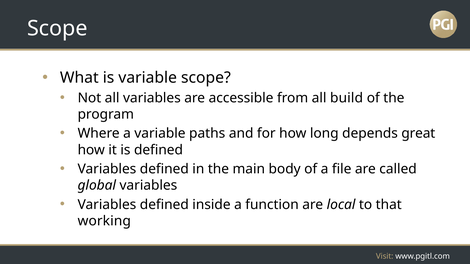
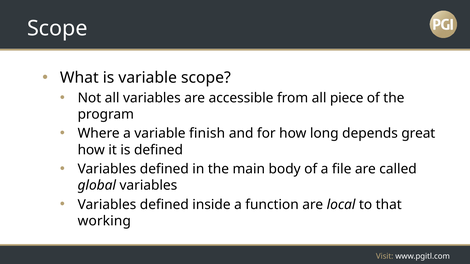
build: build -> piece
paths: paths -> finish
